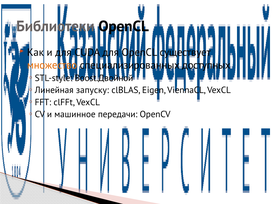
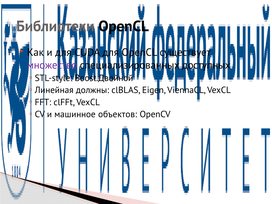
множество colour: orange -> purple
запуску: запуску -> должны
передачи: передачи -> объектов
